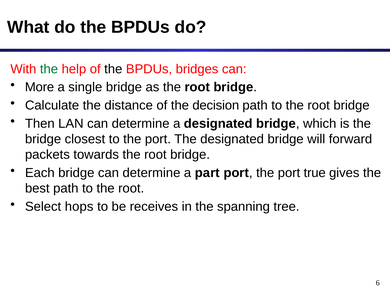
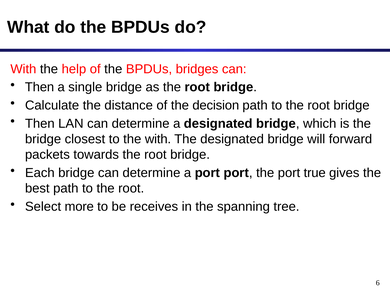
the at (49, 69) colour: green -> black
More at (40, 87): More -> Then
to the port: port -> with
a part: part -> port
hops: hops -> more
